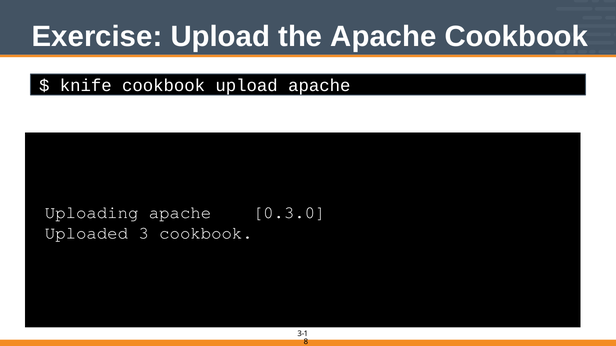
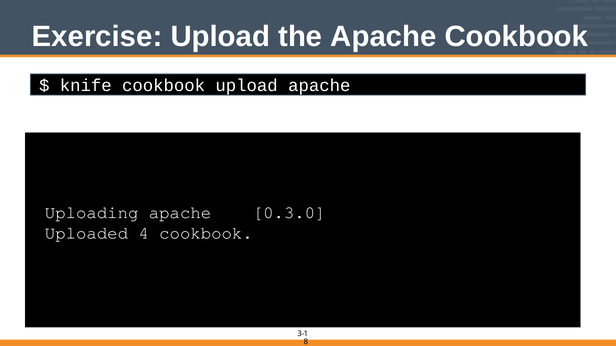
3: 3 -> 4
